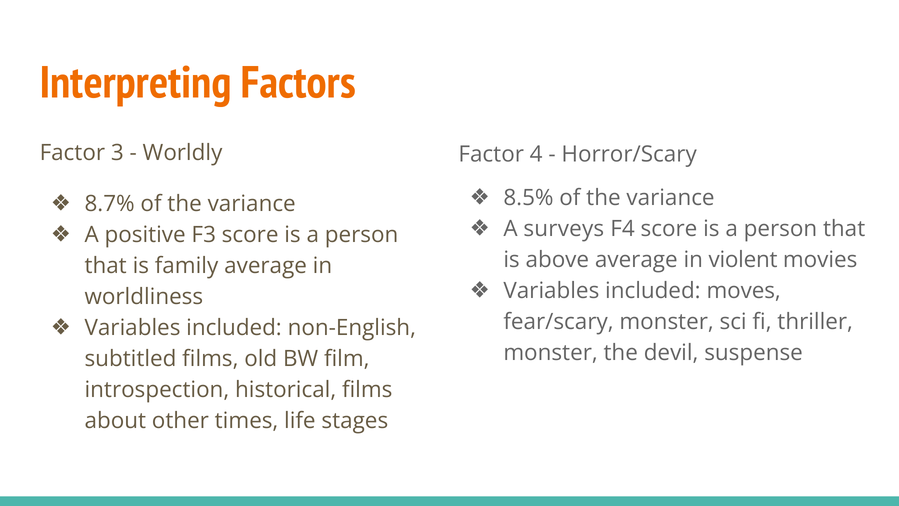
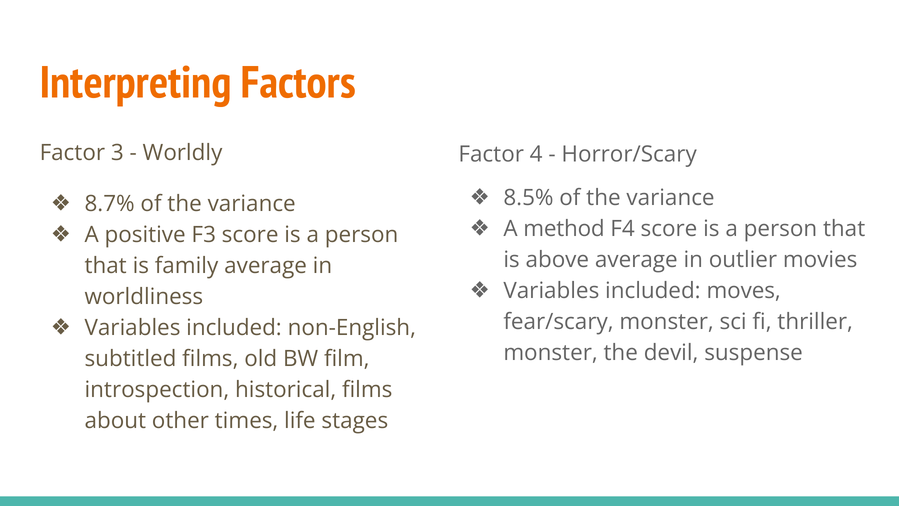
surveys: surveys -> method
violent: violent -> outlier
